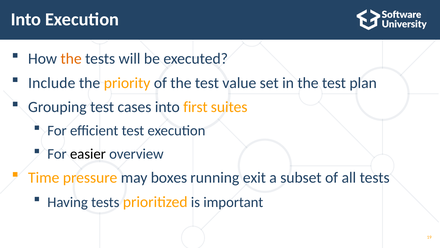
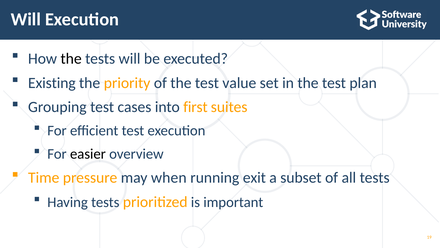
Into at (26, 19): Into -> Will
the at (71, 58) colour: orange -> black
Include: Include -> Existing
boxes: boxes -> when
